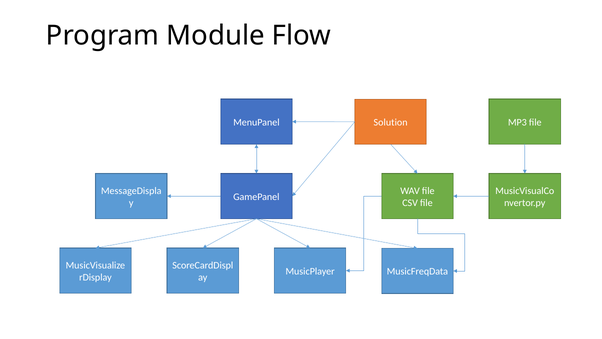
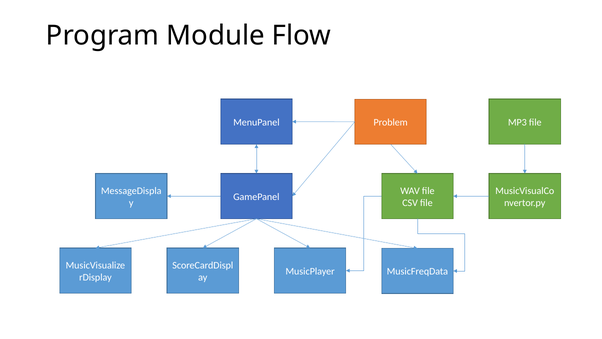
Solution: Solution -> Problem
